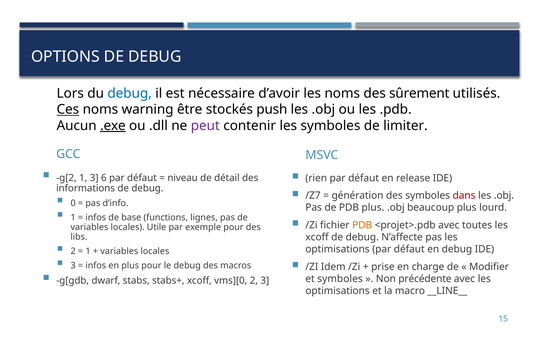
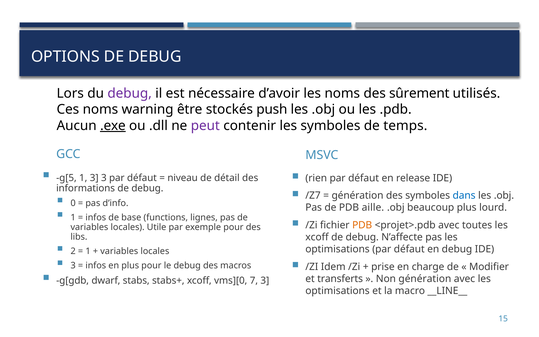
debug at (130, 93) colour: blue -> purple
Ces underline: present -> none
limiter: limiter -> temps
g[2: g[2 -> g[5
3 6: 6 -> 3
dans colour: red -> blue
PDB plus: plus -> aille
vms][0 2: 2 -> 7
et symboles: symboles -> transferts
Non précédente: précédente -> génération
